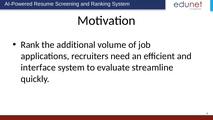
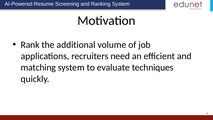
interface: interface -> matching
streamline: streamline -> techniques
